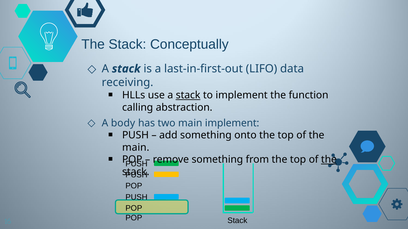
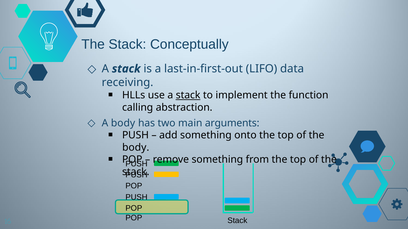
main implement: implement -> arguments
main at (136, 148): main -> body
the at (329, 160) underline: present -> none
